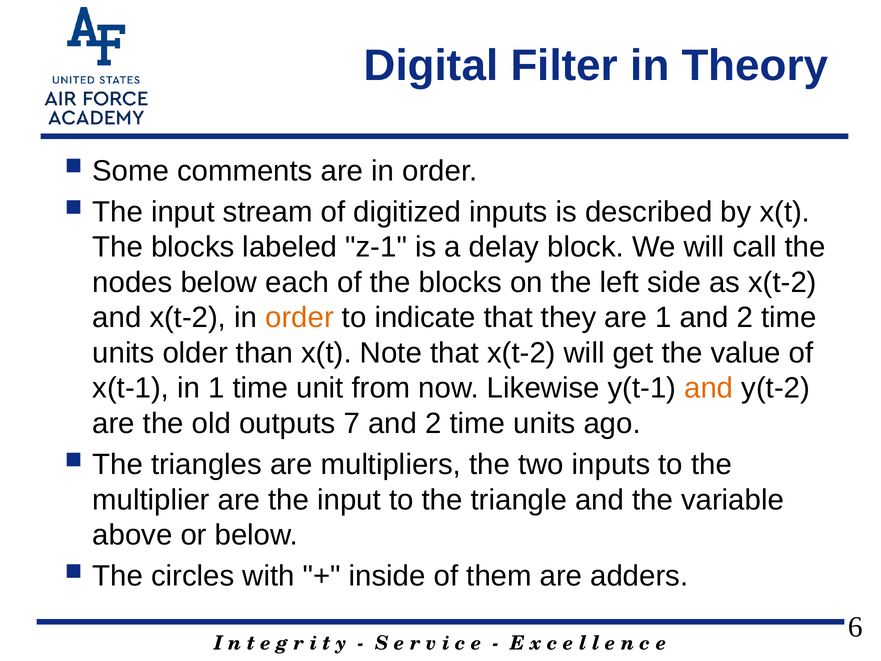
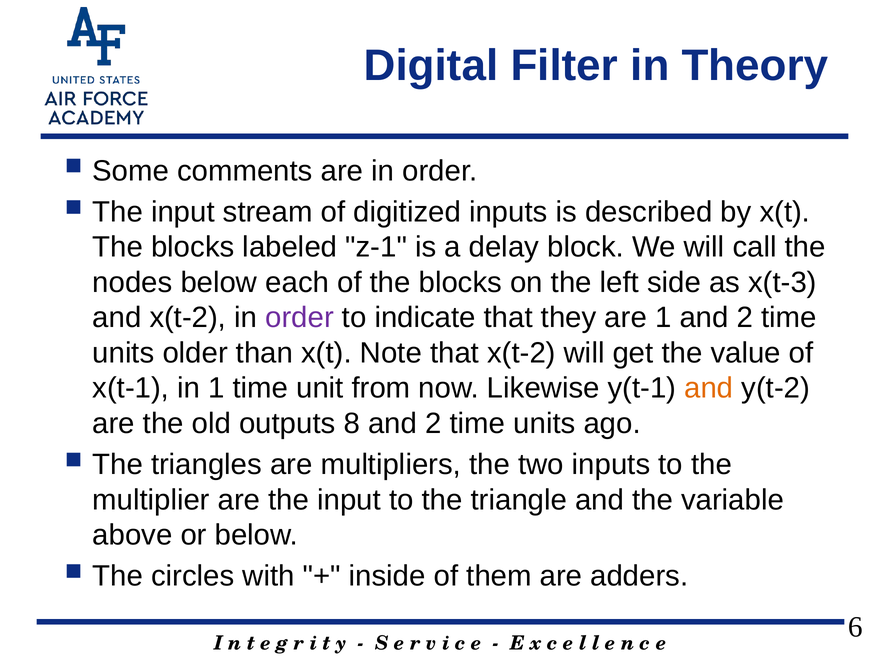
as x(t-2: x(t-2 -> x(t-3
order at (300, 318) colour: orange -> purple
7: 7 -> 8
